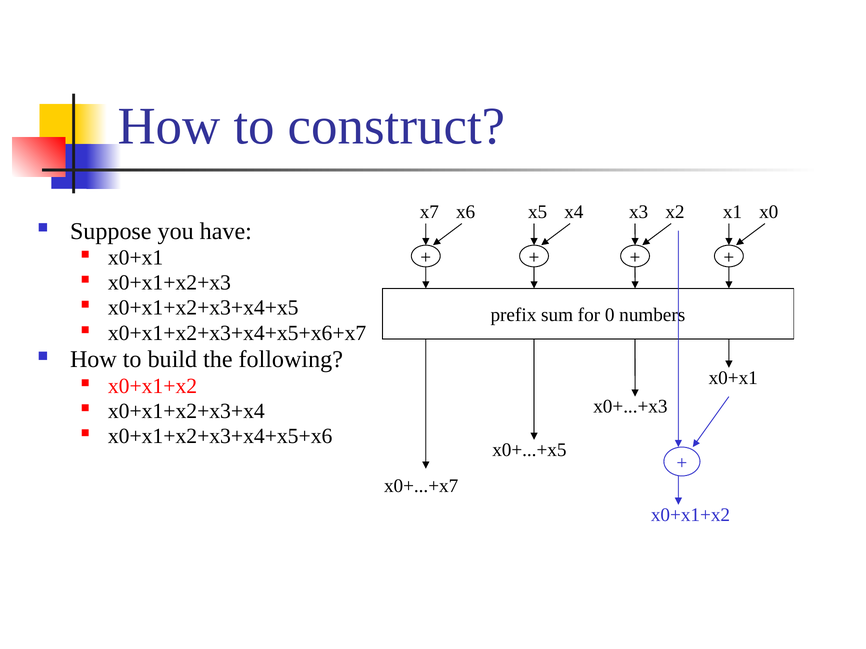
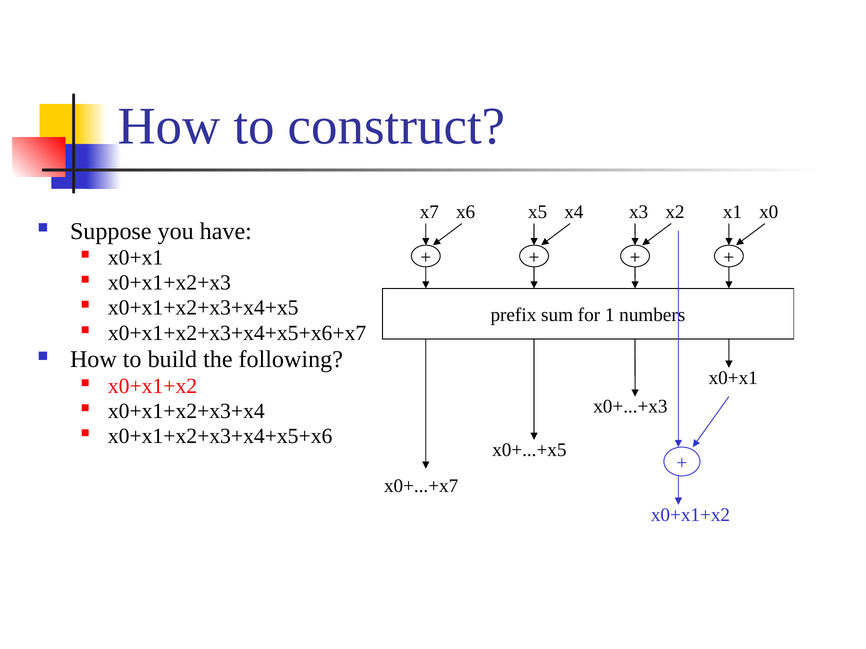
0: 0 -> 1
